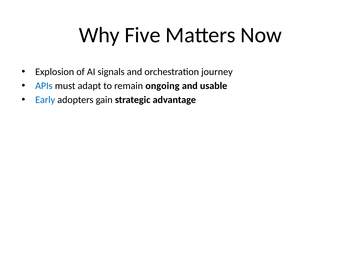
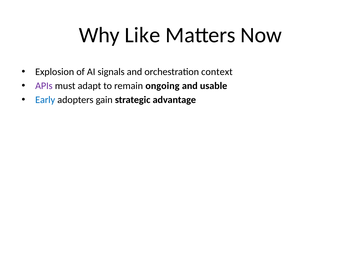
Five: Five -> Like
journey: journey -> context
APIs colour: blue -> purple
